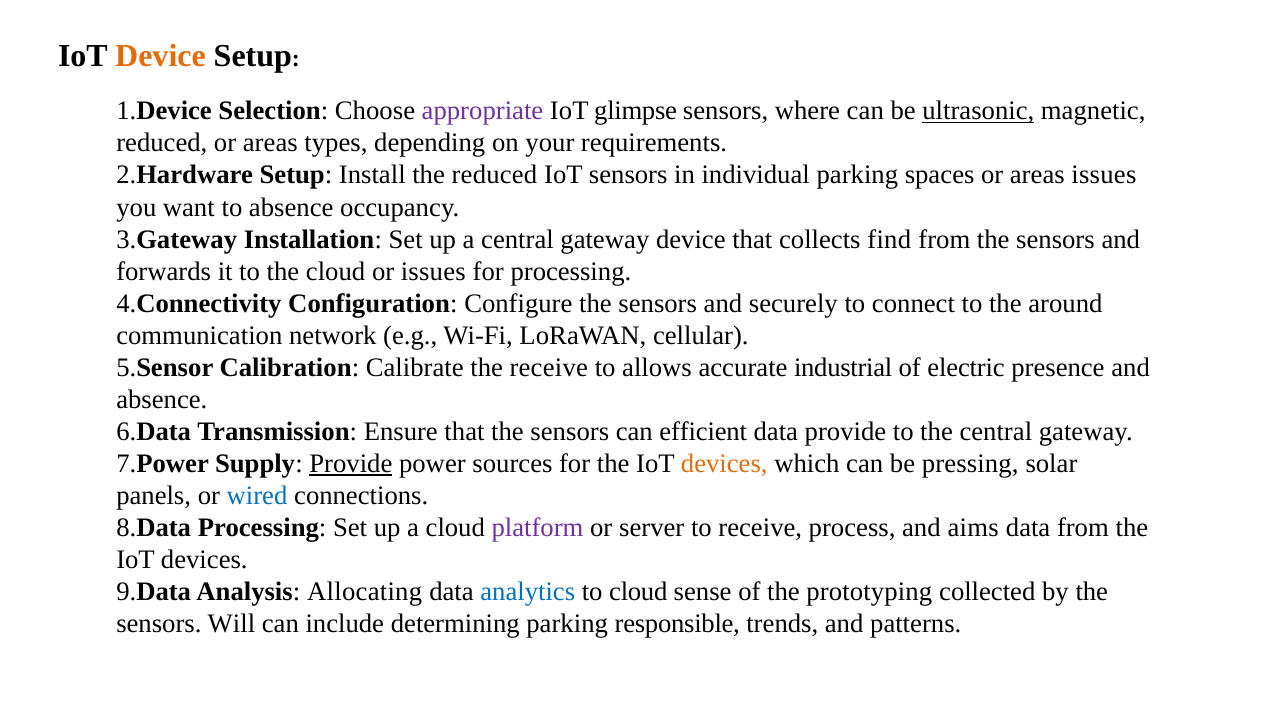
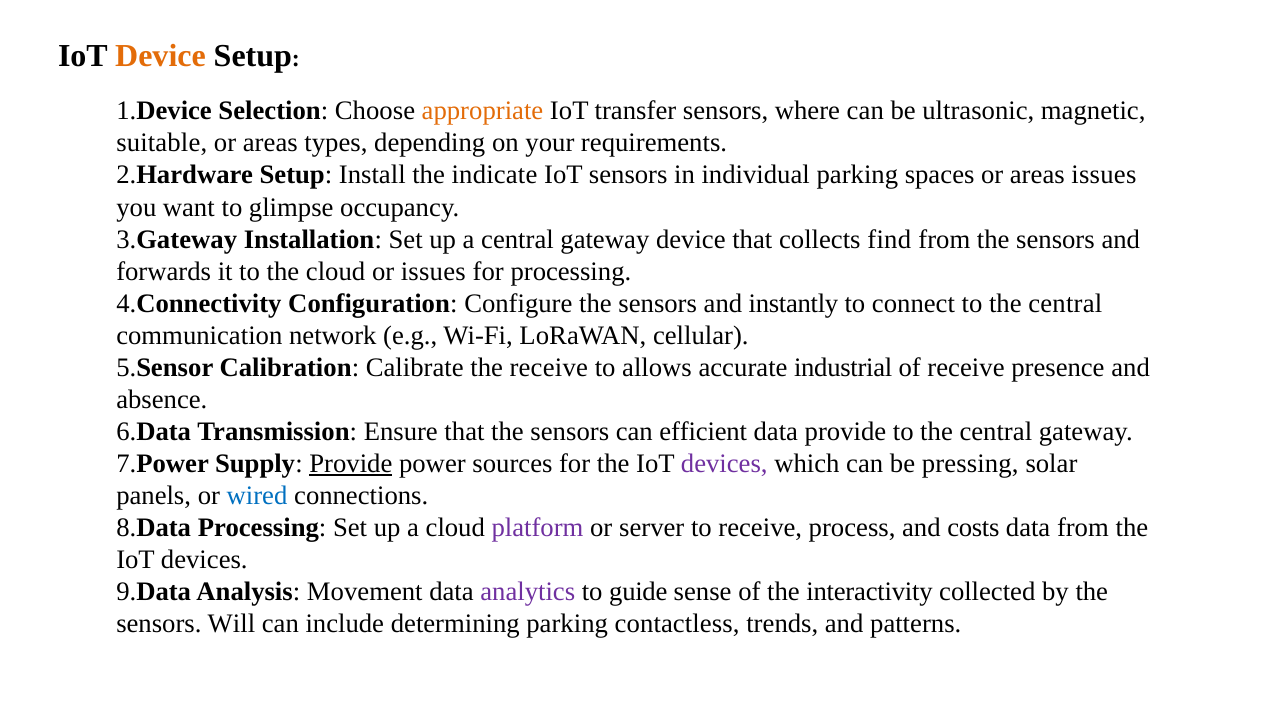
appropriate colour: purple -> orange
glimpse: glimpse -> transfer
ultrasonic underline: present -> none
reduced at (162, 143): reduced -> suitable
the reduced: reduced -> indicate
to absence: absence -> glimpse
securely: securely -> instantly
connect to the around: around -> central
of electric: electric -> receive
devices at (724, 463) colour: orange -> purple
aims: aims -> costs
Allocating: Allocating -> Movement
analytics colour: blue -> purple
to cloud: cloud -> guide
prototyping: prototyping -> interactivity
responsible: responsible -> contactless
